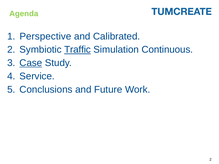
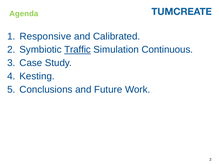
Perspective: Perspective -> Responsive
Case underline: present -> none
Service: Service -> Kesting
